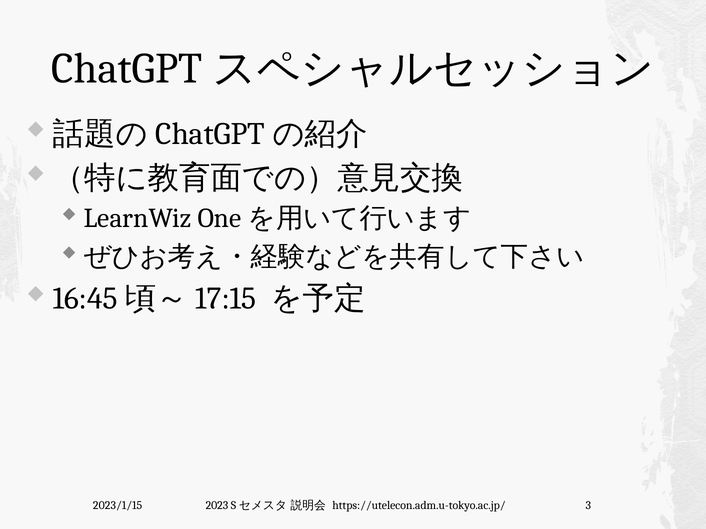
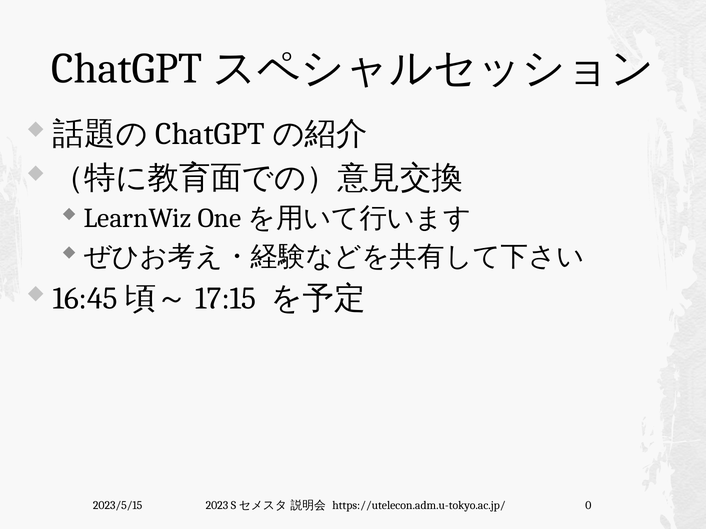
2023/1/15: 2023/1/15 -> 2023/5/15
3: 3 -> 0
